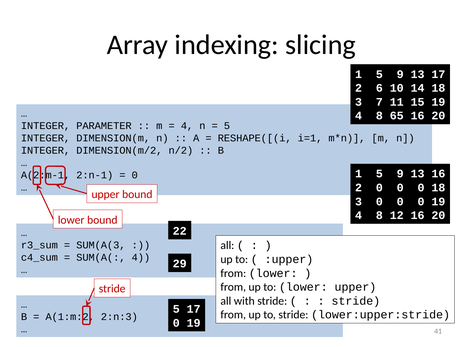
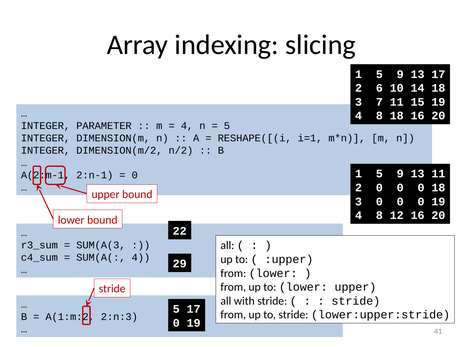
8 65: 65 -> 18
13 16: 16 -> 11
